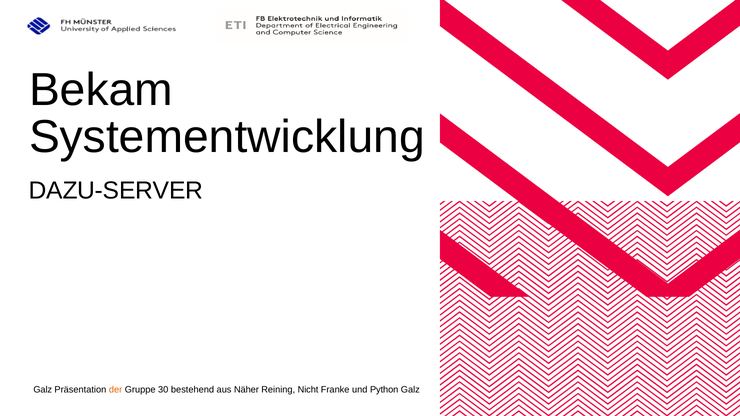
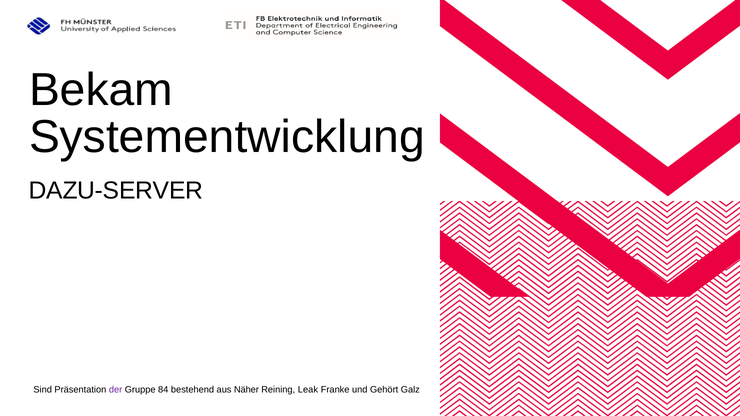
Galz at (43, 390): Galz -> Sind
der colour: orange -> purple
30: 30 -> 84
Nicht: Nicht -> Leak
Python: Python -> Gehört
